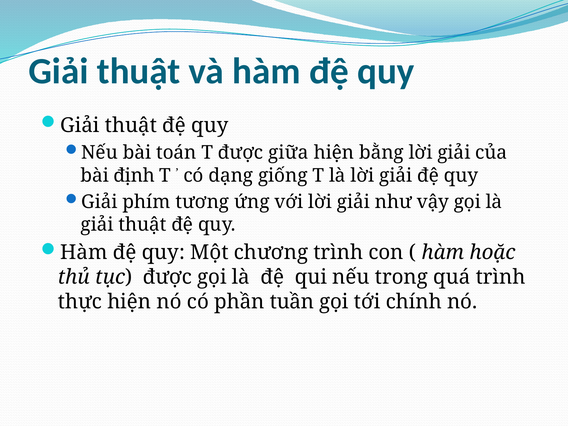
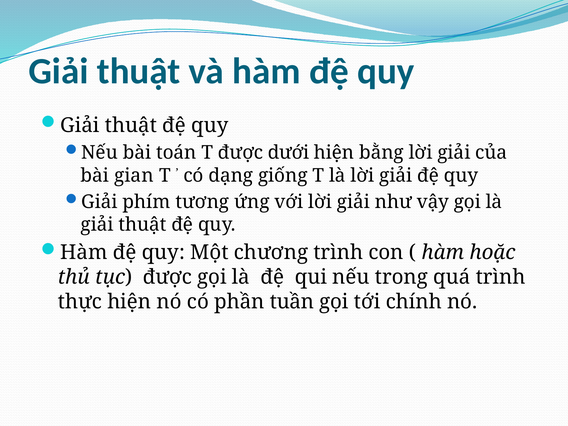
giữa: giữa -> dưới
định: định -> gian
